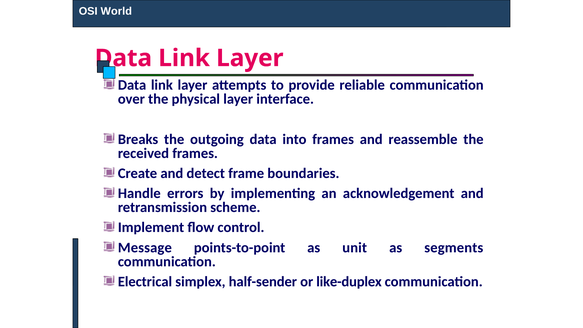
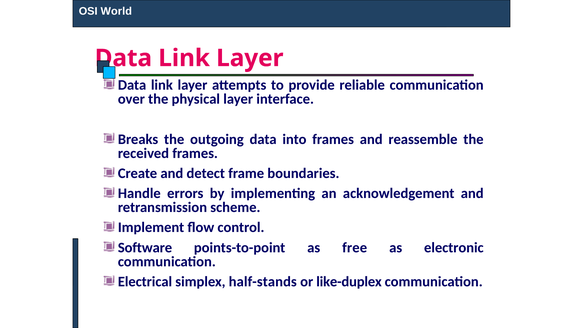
Message: Message -> Software
unit: unit -> free
segments: segments -> electronic
half-sender: half-sender -> half-stands
